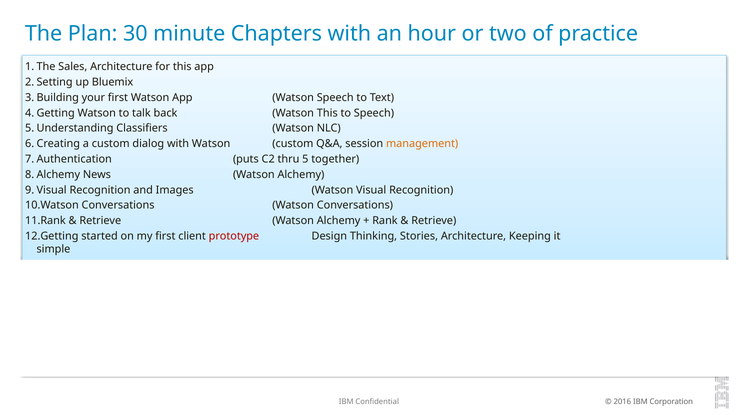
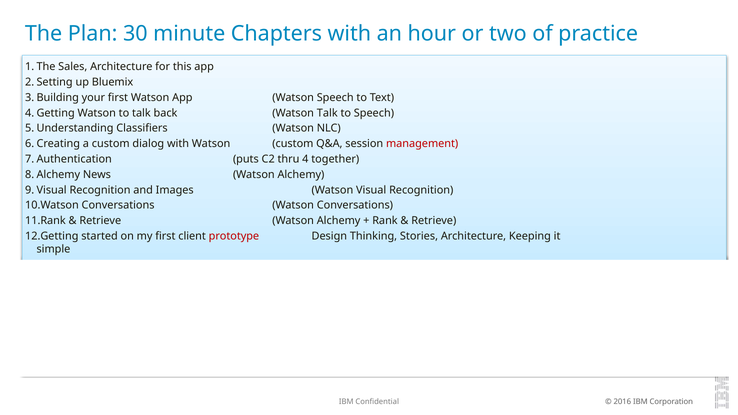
Watson This: This -> Talk
management colour: orange -> red
5: 5 -> 4
